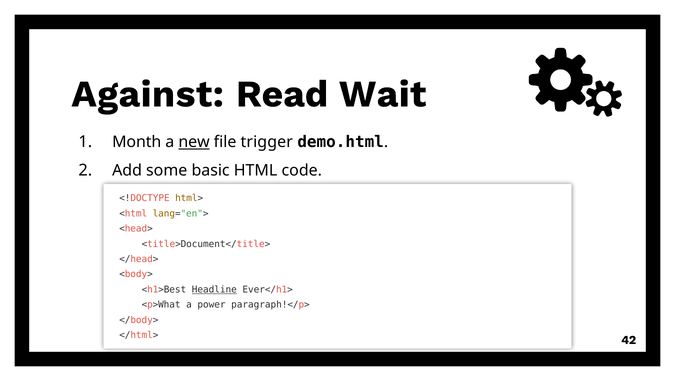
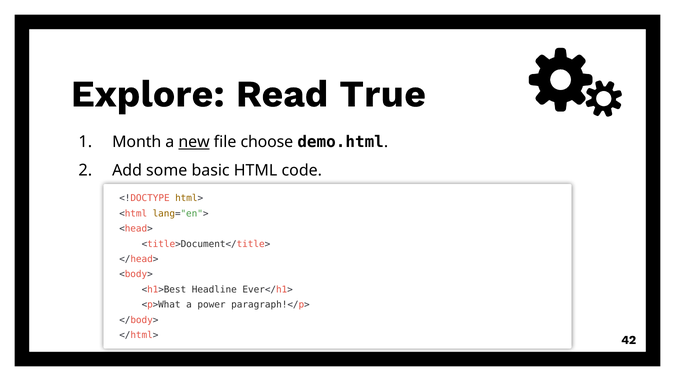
Against: Against -> Explore
Wait: Wait -> True
trigger: trigger -> choose
Headline underline: present -> none
